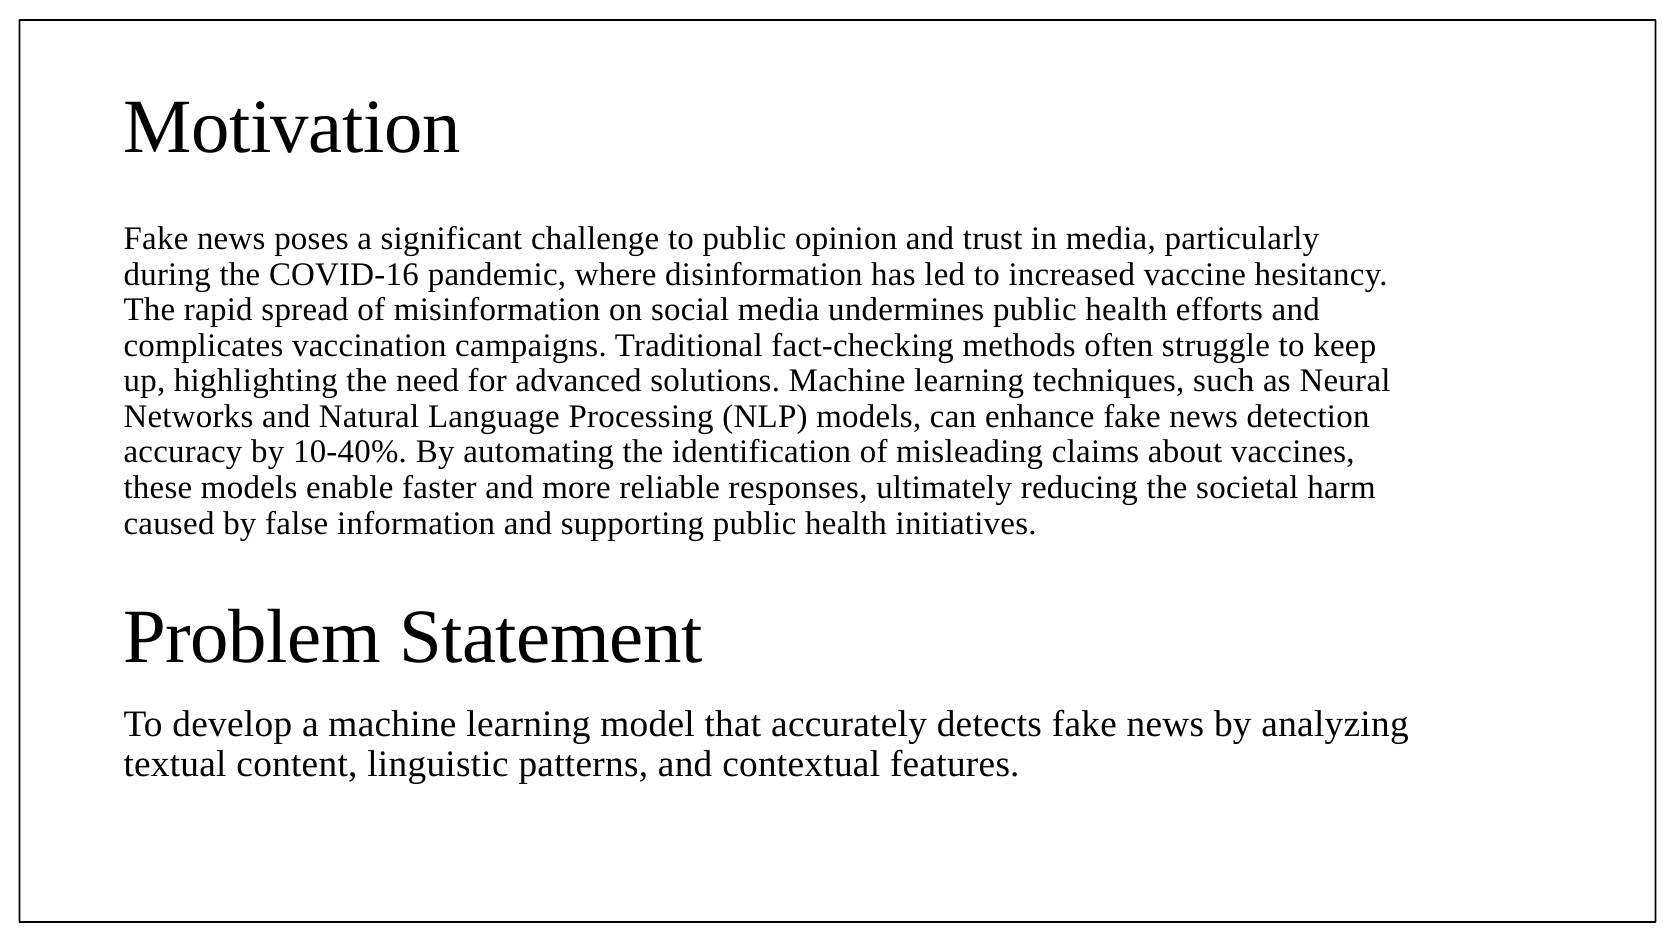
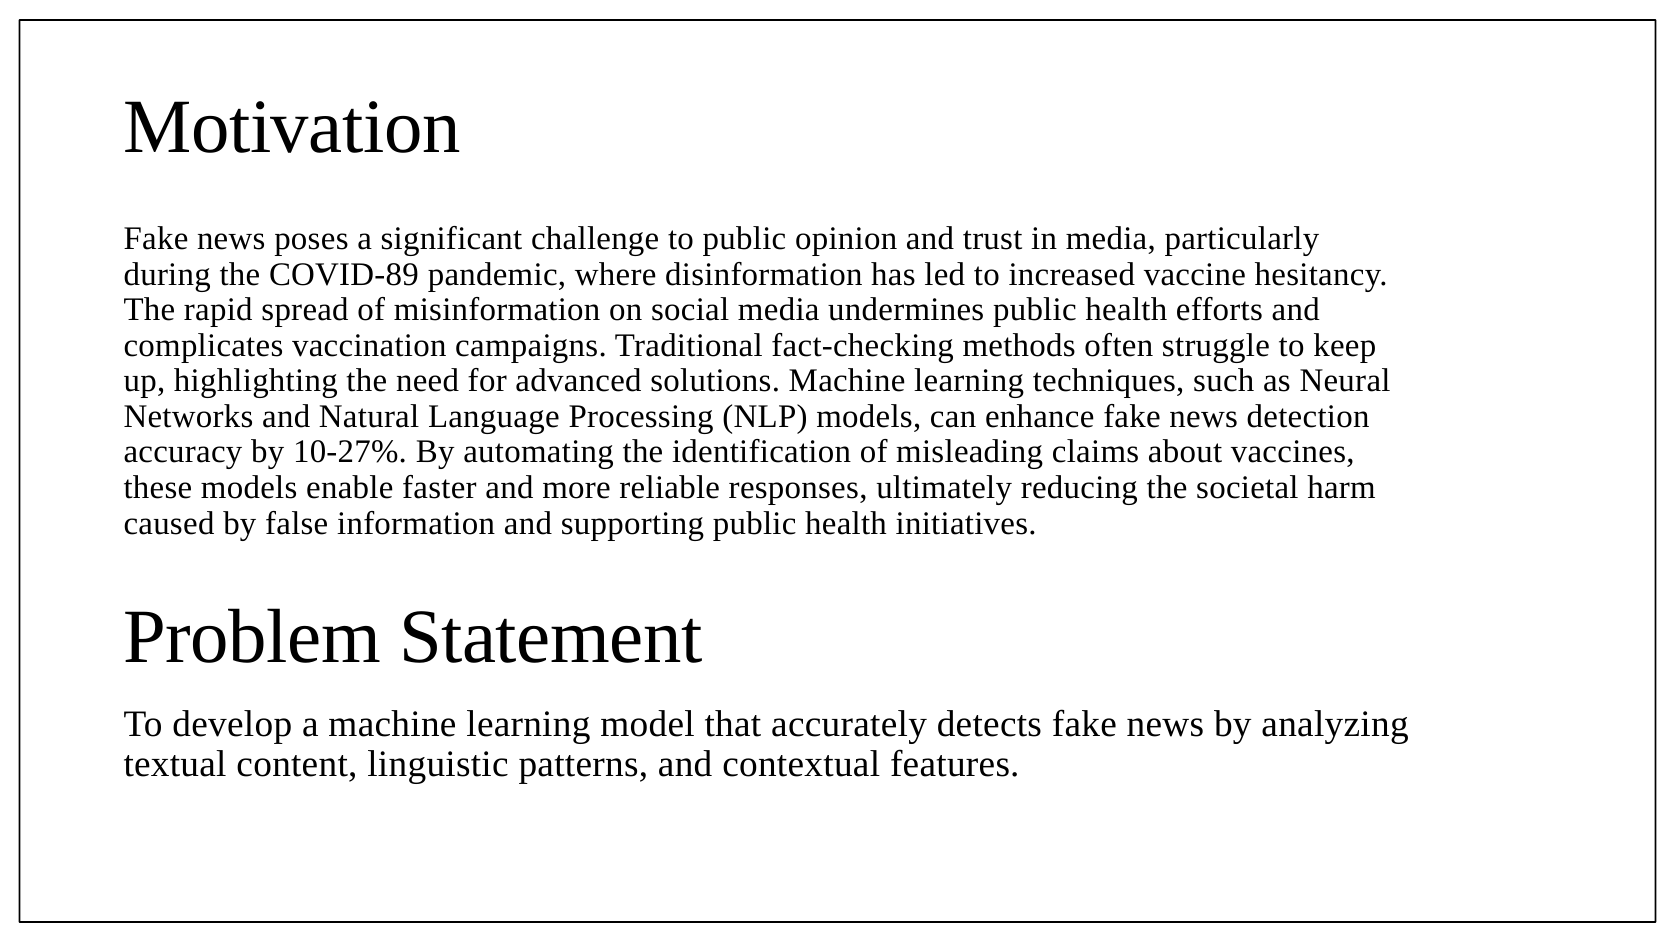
COVID-16: COVID-16 -> COVID-89
10-40%: 10-40% -> 10-27%
